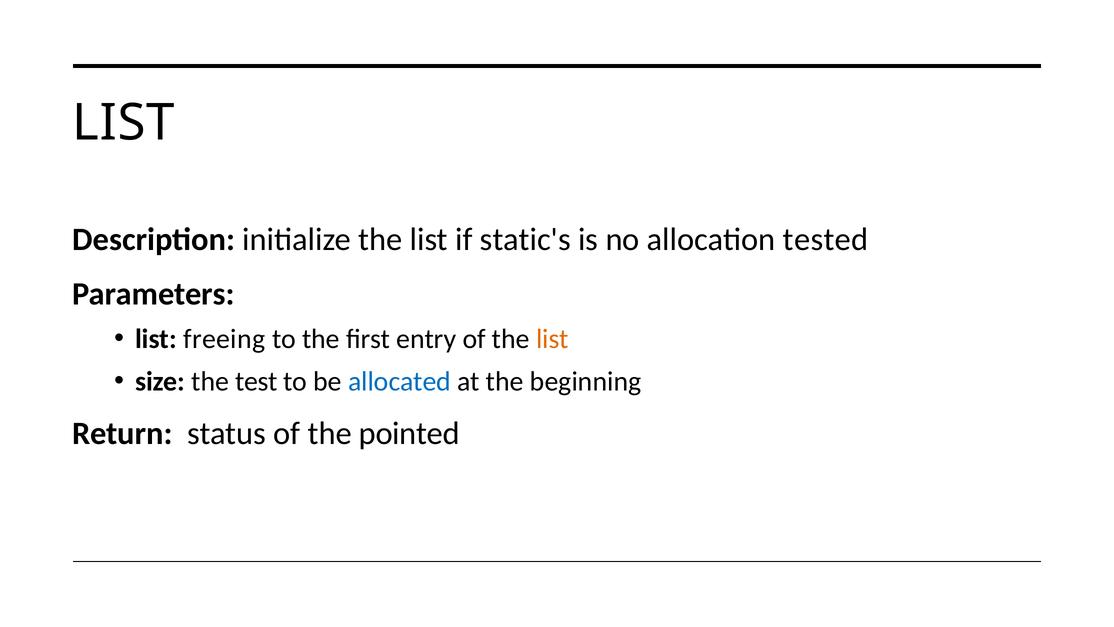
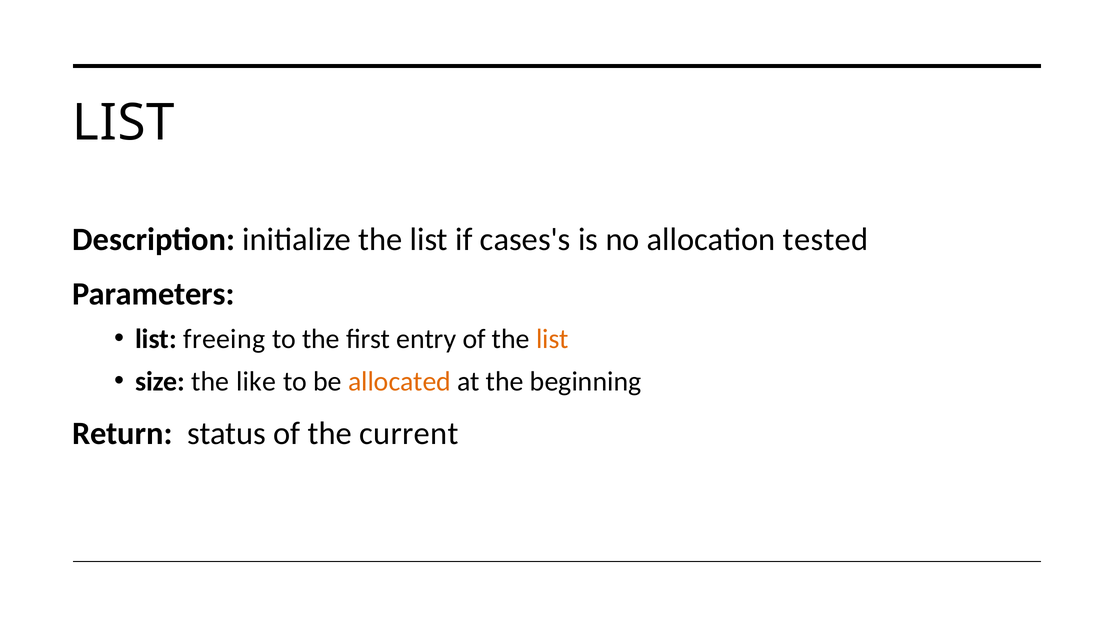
static's: static's -> cases's
test: test -> like
allocated colour: blue -> orange
pointed: pointed -> current
